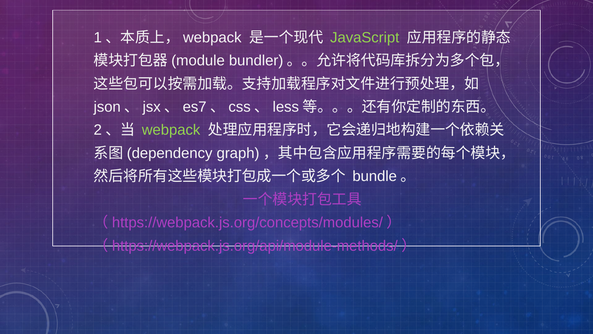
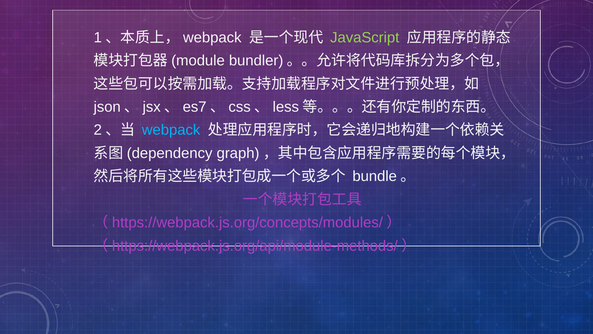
webpack colour: light green -> light blue
